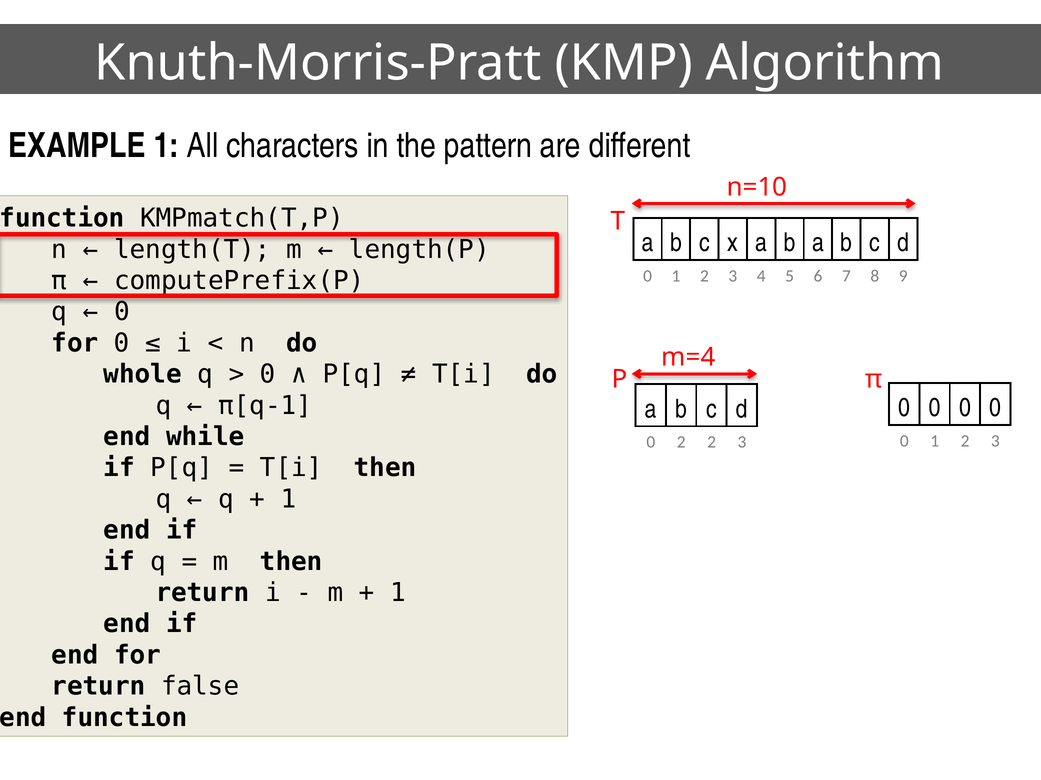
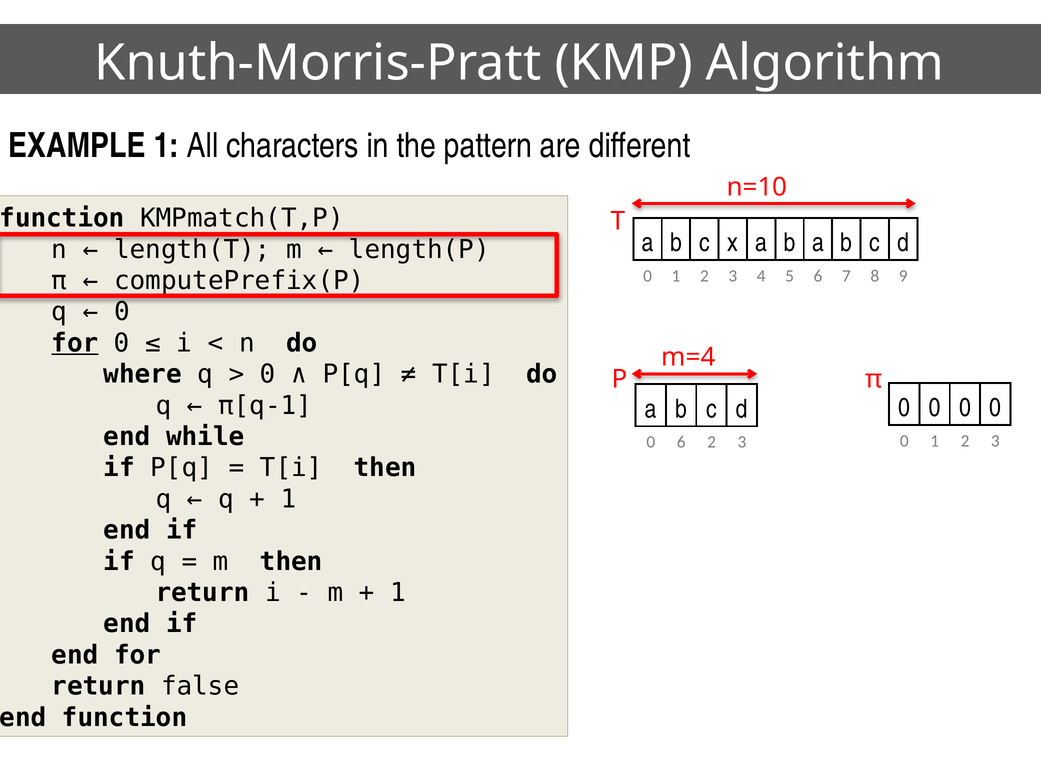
for at (75, 343) underline: none -> present
whole: whole -> where
0 2: 2 -> 6
